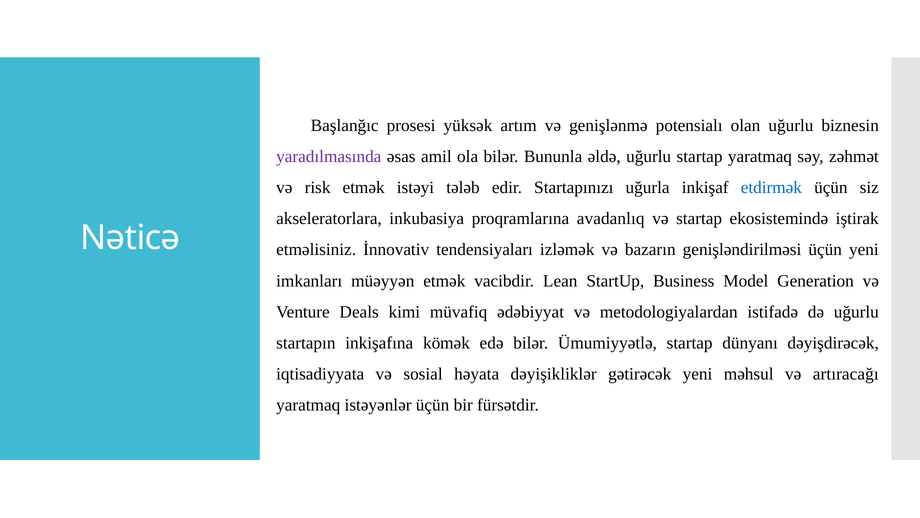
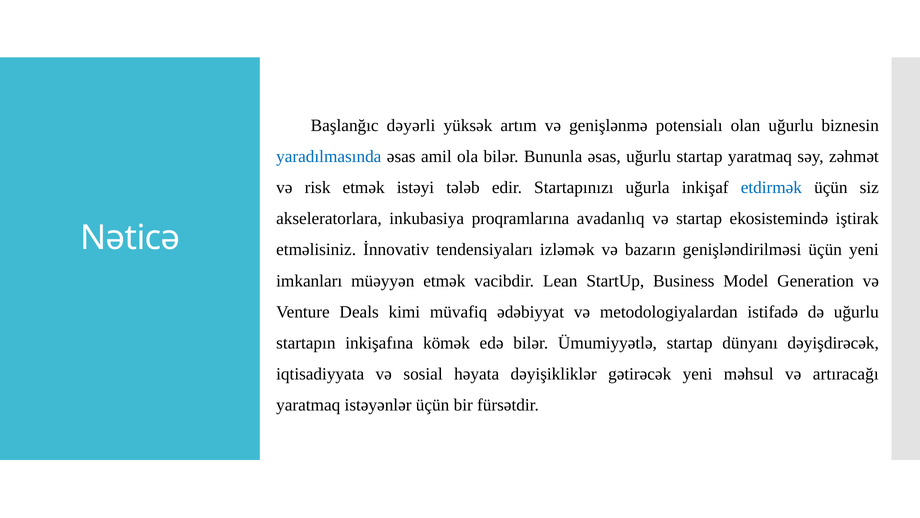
prosesi: prosesi -> dəyərli
yaradılmasında colour: purple -> blue
Bununla əldə: əldə -> əsas
